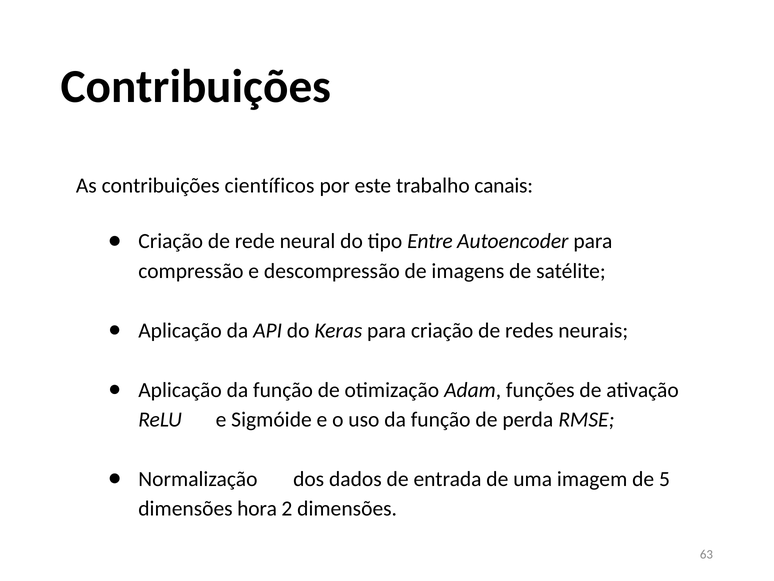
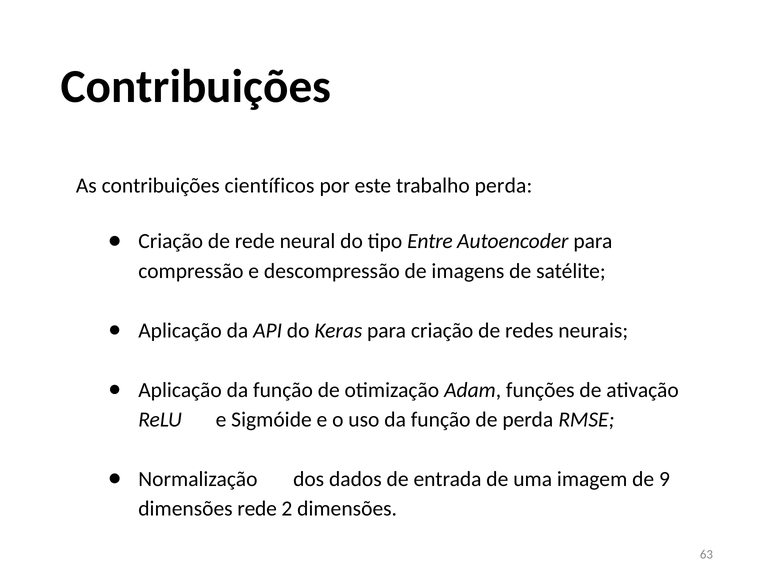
trabalho canais: canais -> perda
5: 5 -> 9
dimensões hora: hora -> rede
